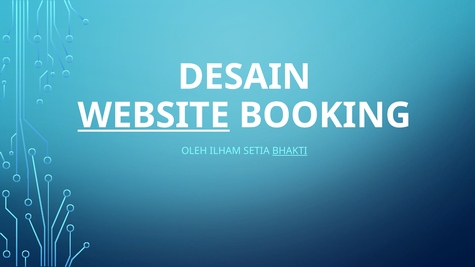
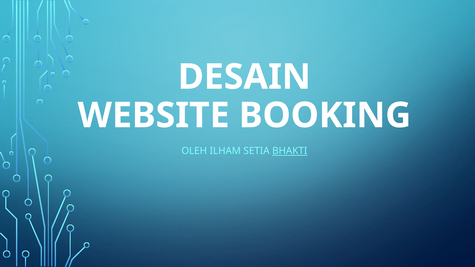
WEBSITE underline: present -> none
